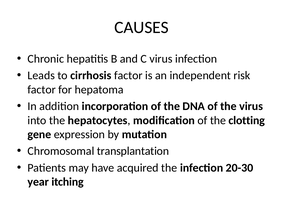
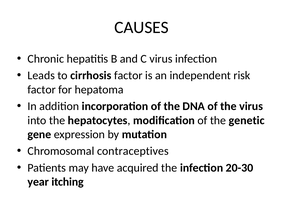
clotting: clotting -> genetic
transplantation: transplantation -> contraceptives
